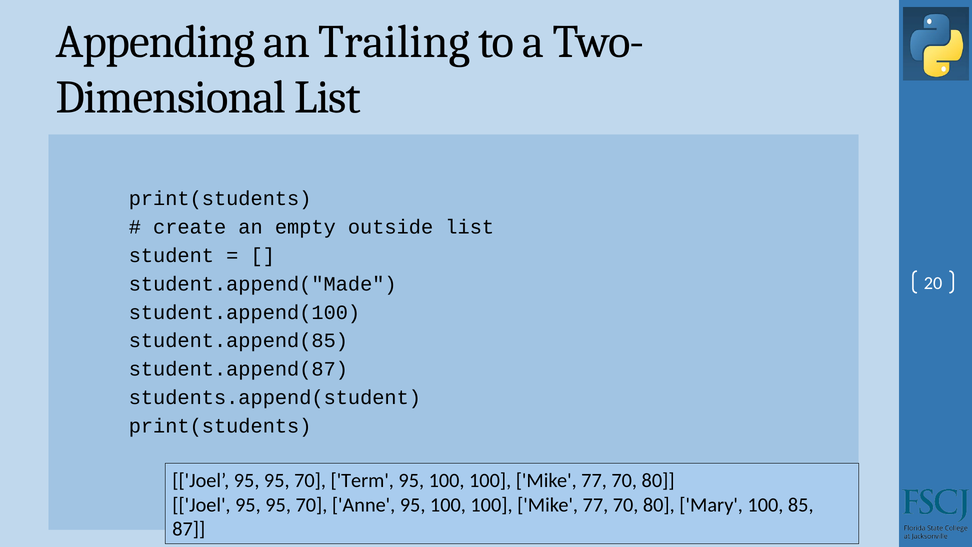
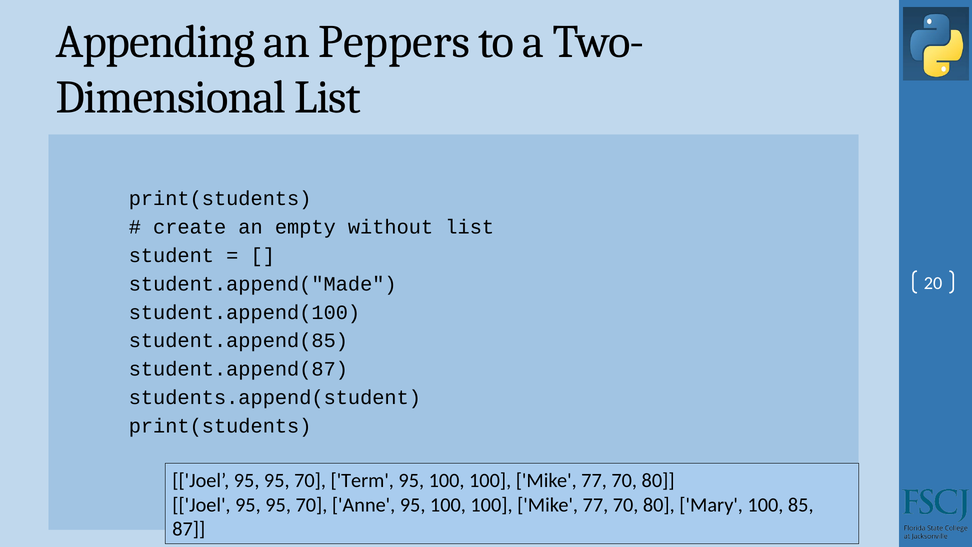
Trailing: Trailing -> Peppers
outside: outside -> without
